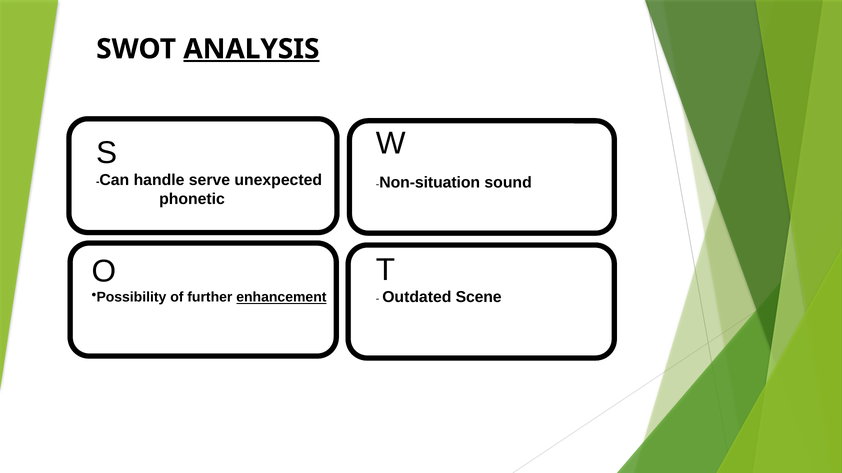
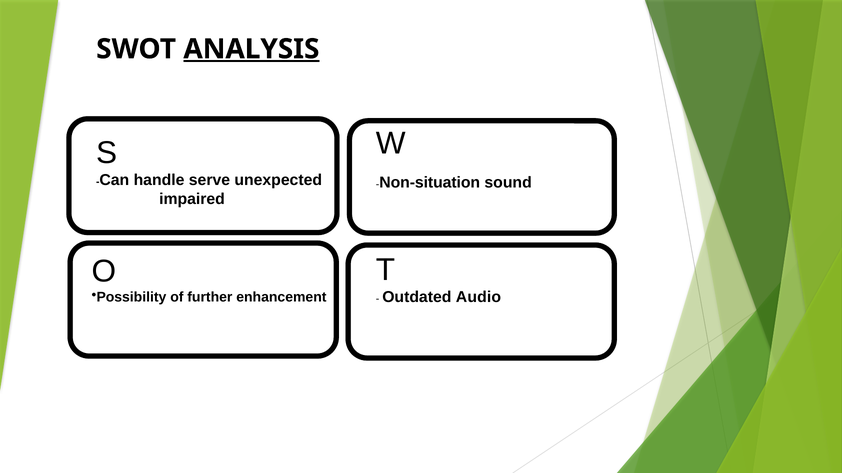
phonetic: phonetic -> impaired
enhancement underline: present -> none
Scene: Scene -> Audio
